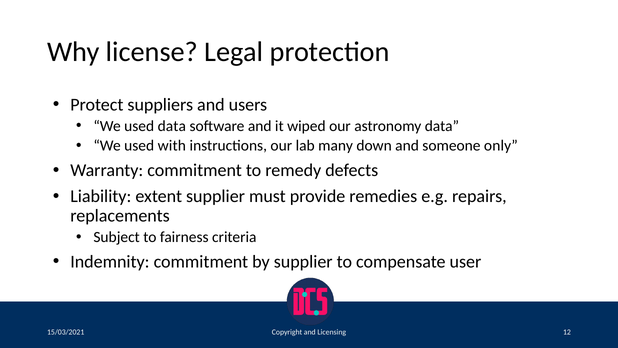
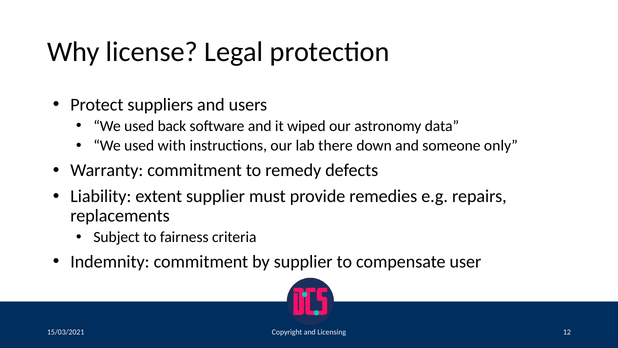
used data: data -> back
many: many -> there
